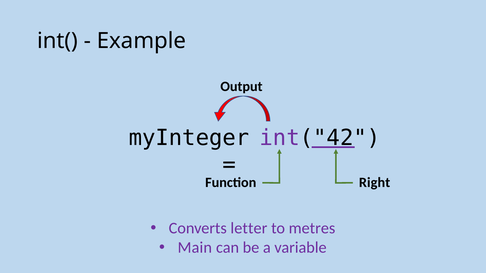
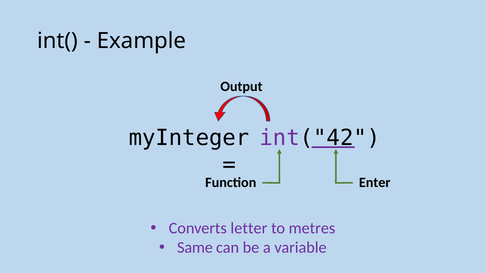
Right: Right -> Enter
Main: Main -> Same
